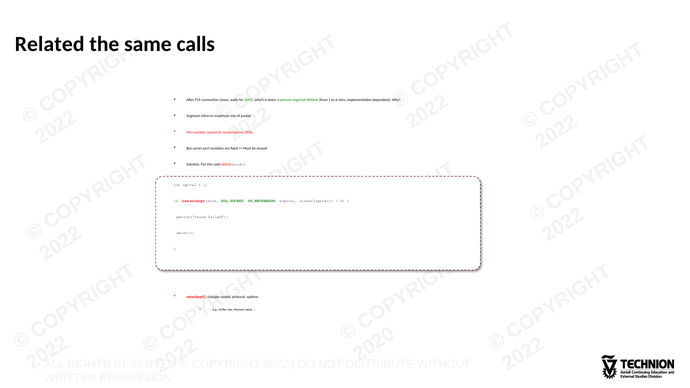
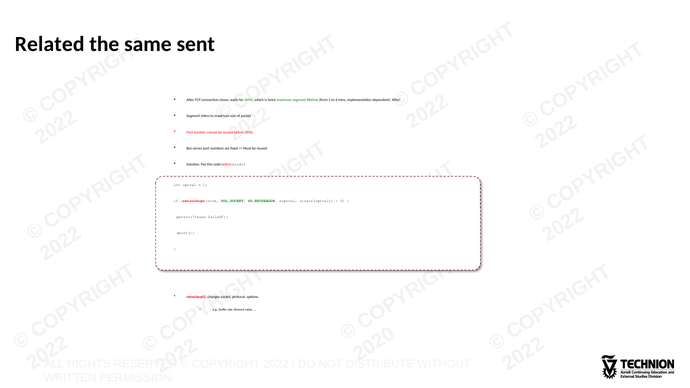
calls: calls -> sent
